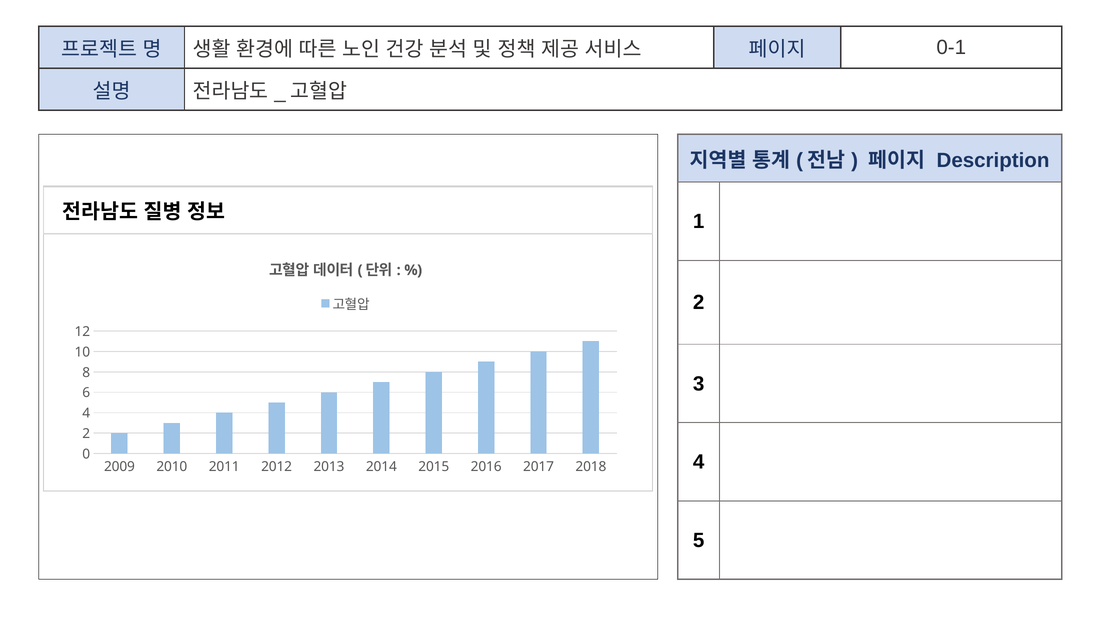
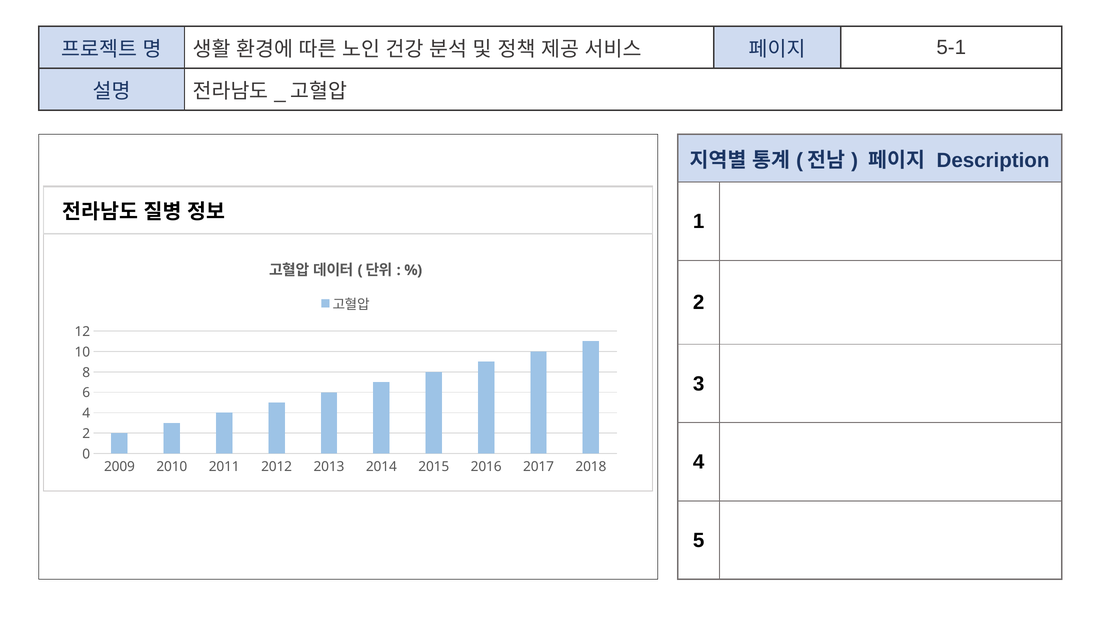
0-1: 0-1 -> 5-1
